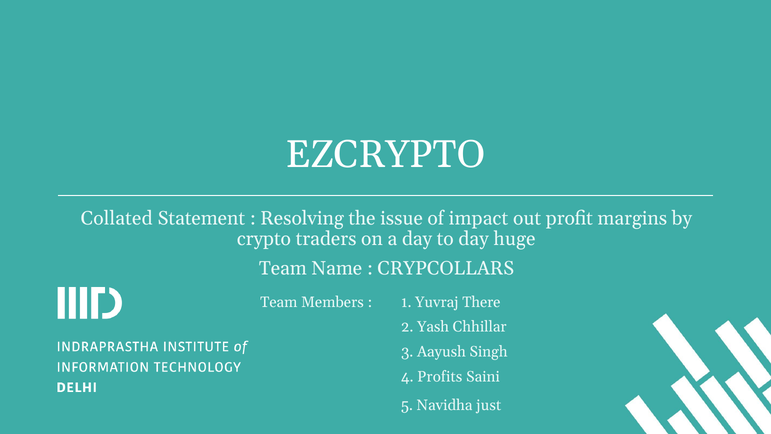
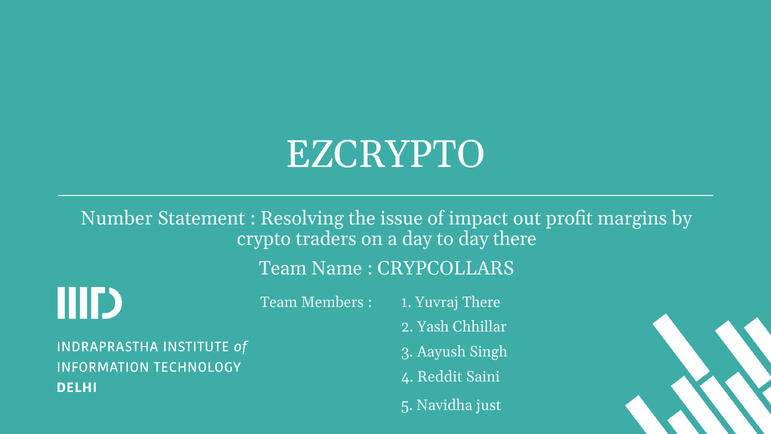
Collated: Collated -> Number
day huge: huge -> there
Profits: Profits -> Reddit
